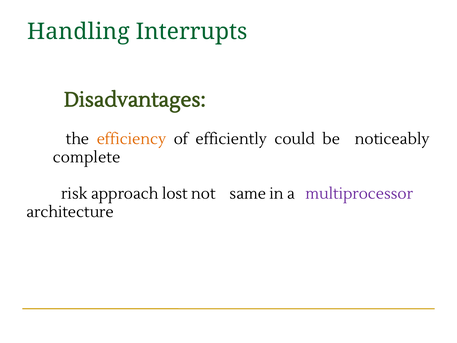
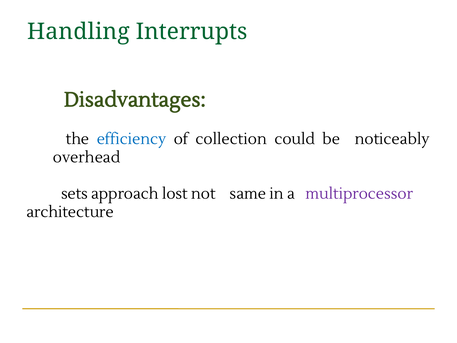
efficiency colour: orange -> blue
efficiently: efficiently -> collection
complete: complete -> overhead
risk: risk -> sets
